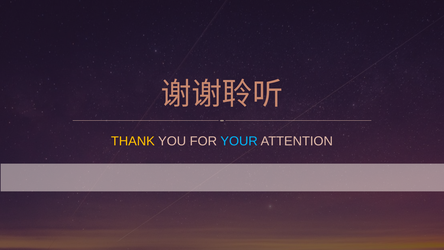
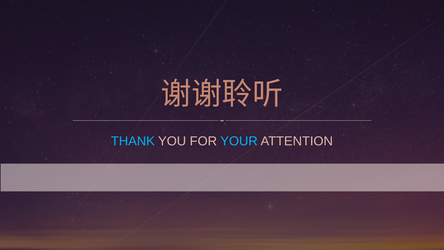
THANK colour: yellow -> light blue
